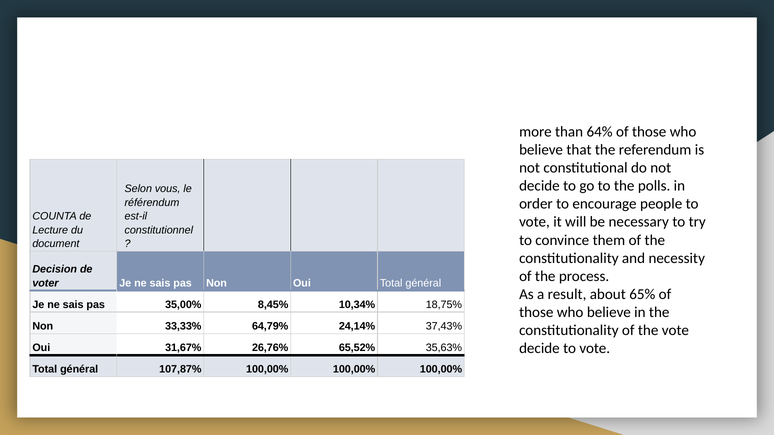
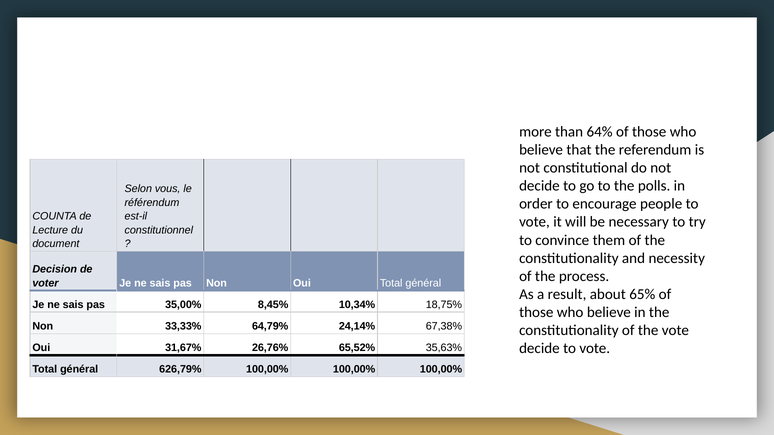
37,43%: 37,43% -> 67,38%
107,87%: 107,87% -> 626,79%
